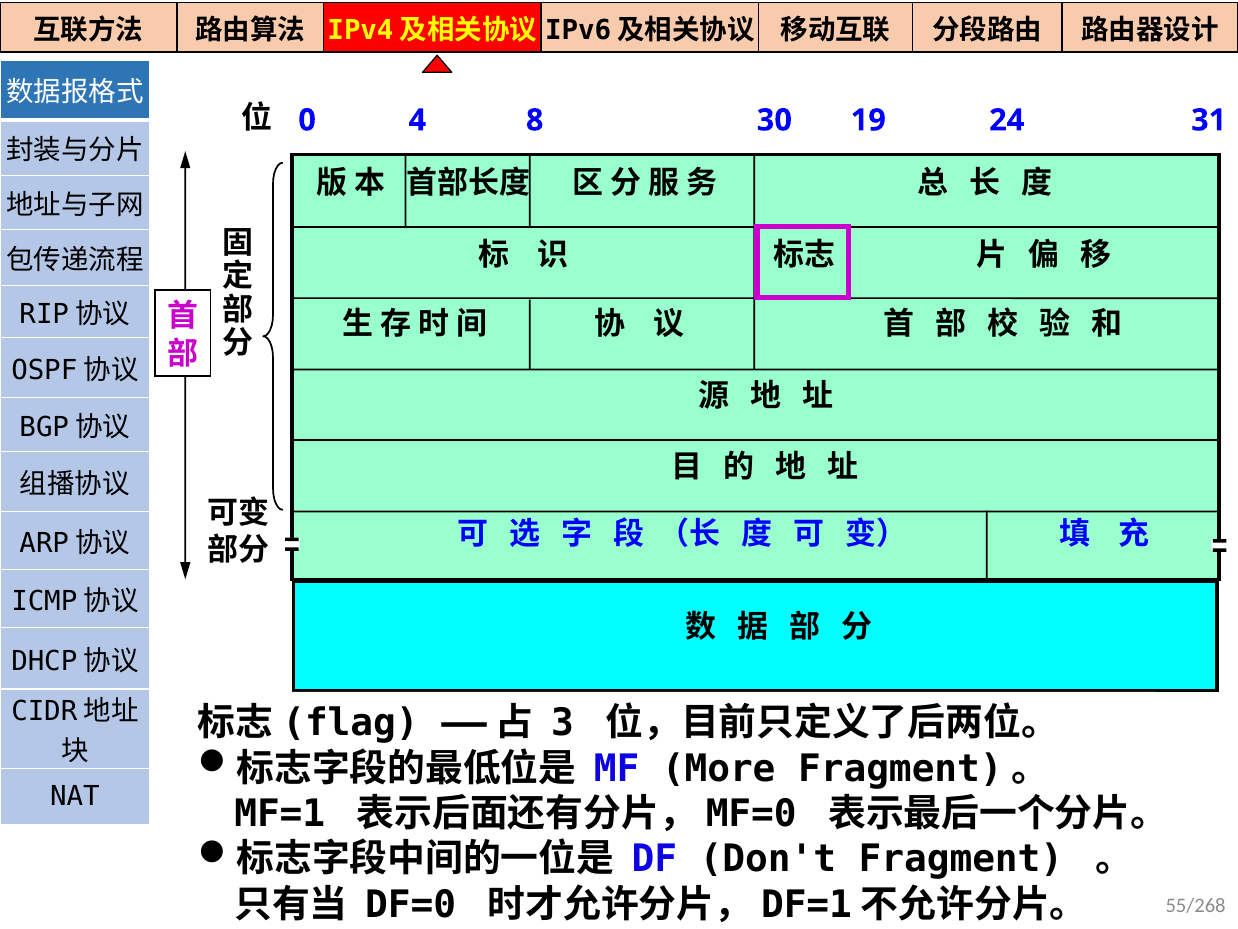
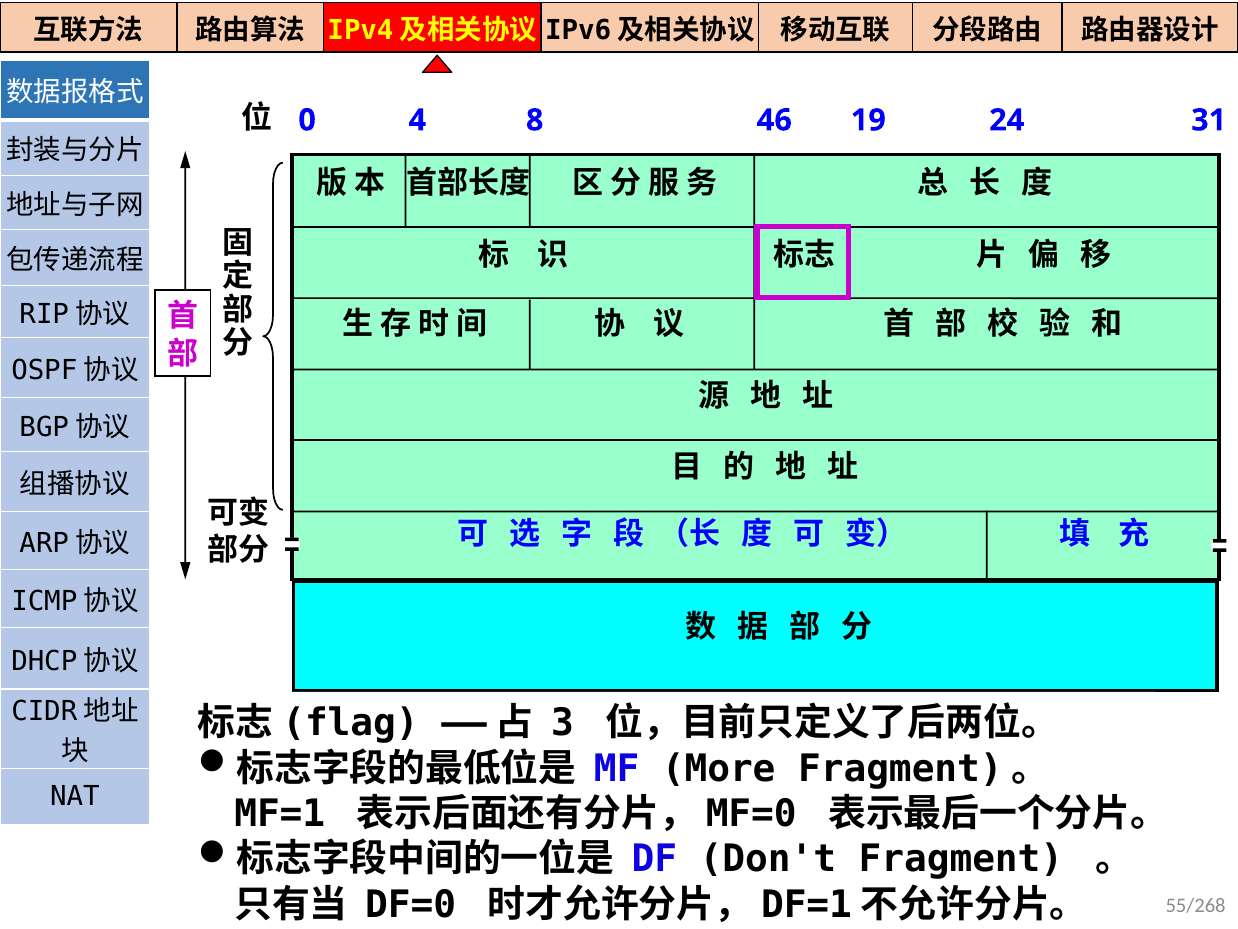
30: 30 -> 46
